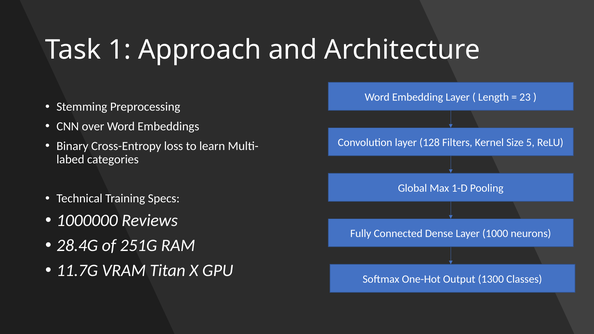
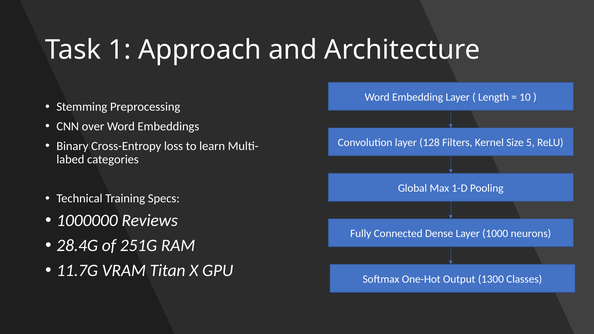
23: 23 -> 10
